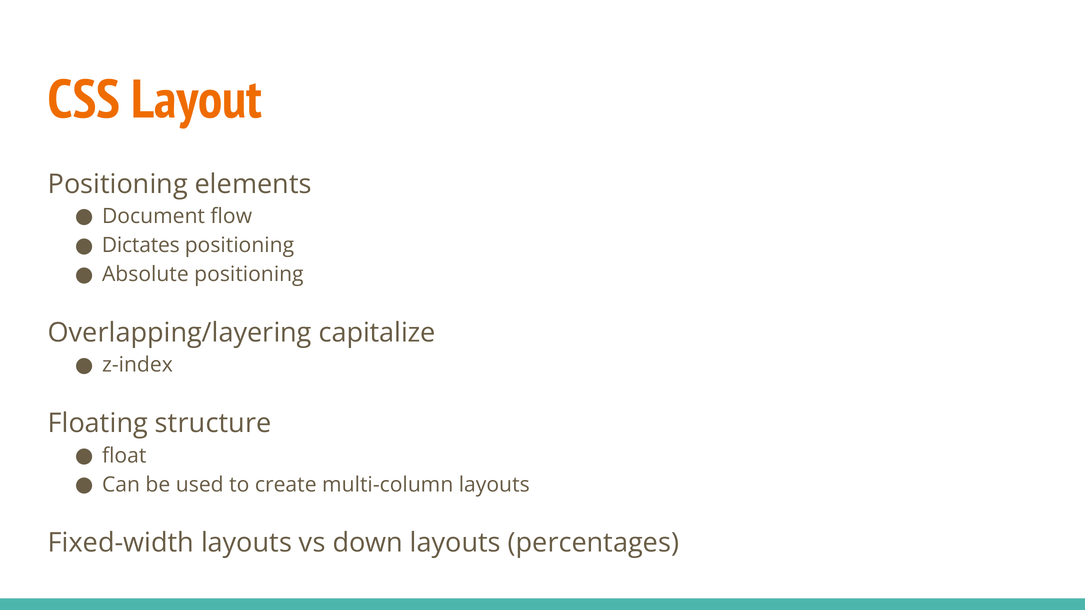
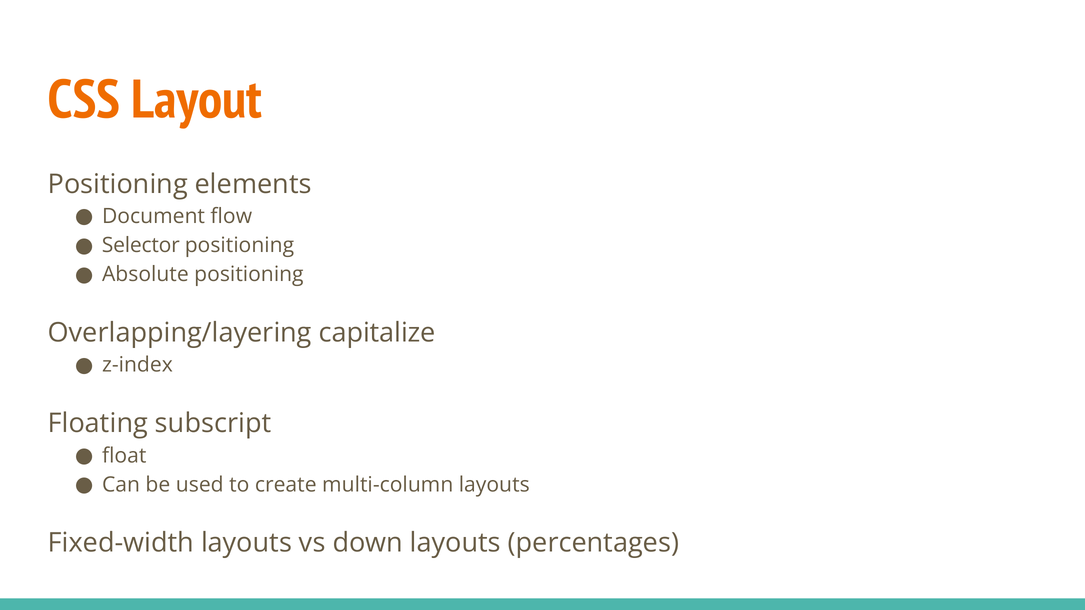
Dictates: Dictates -> Selector
structure: structure -> subscript
